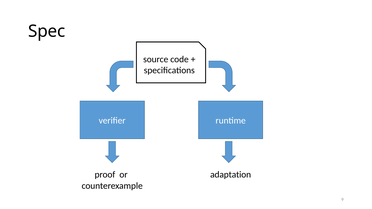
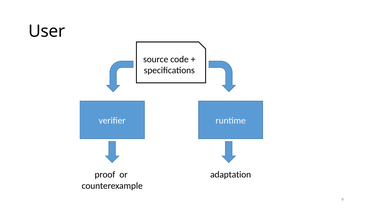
Spec: Spec -> User
